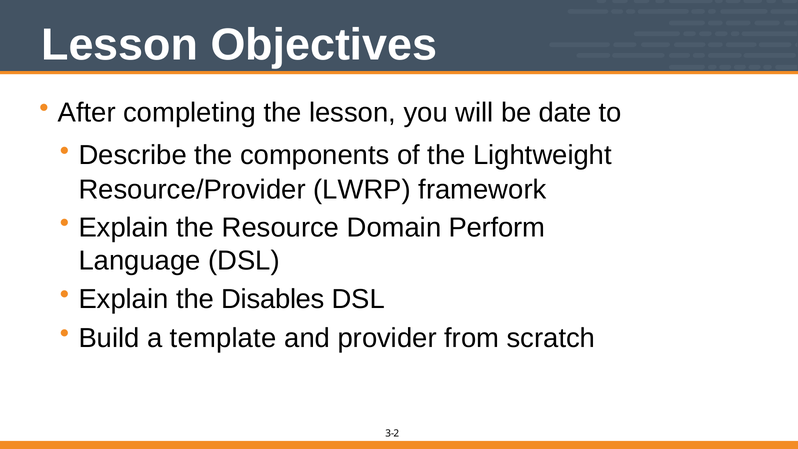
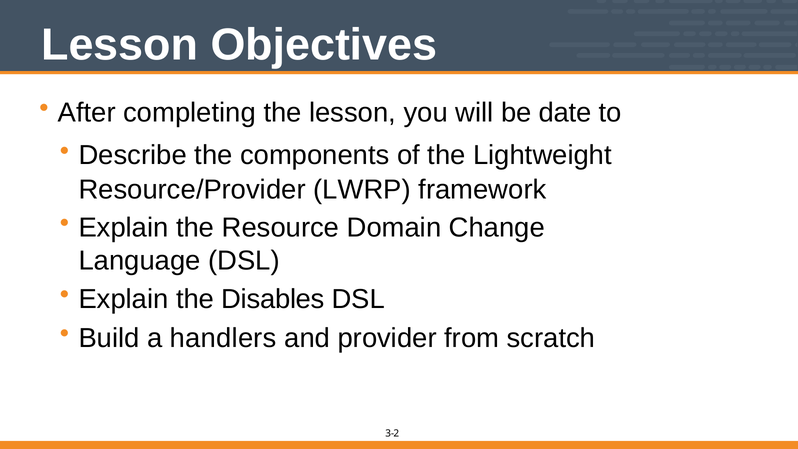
Perform: Perform -> Change
template: template -> handlers
